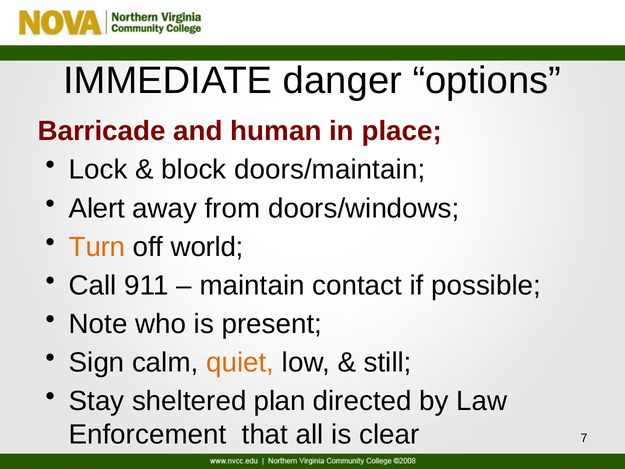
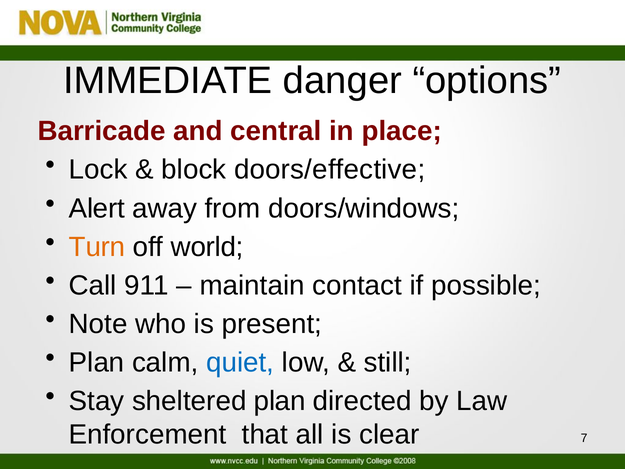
human: human -> central
doors/maintain: doors/maintain -> doors/effective
Sign at (97, 362): Sign -> Plan
quiet colour: orange -> blue
